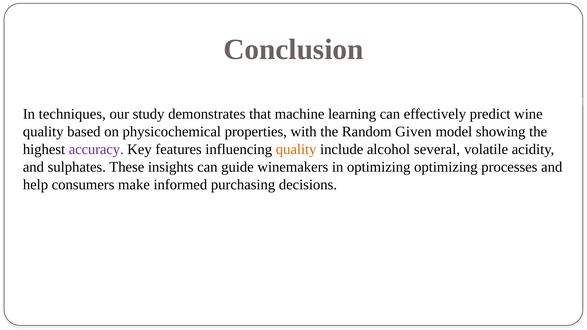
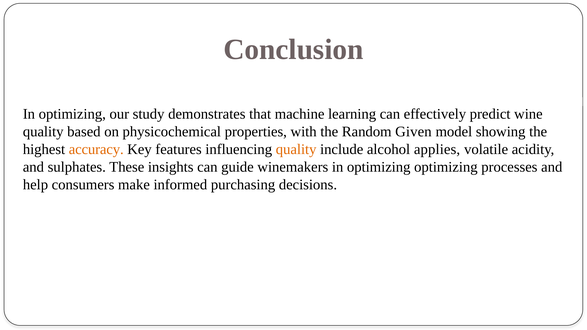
techniques at (72, 114): techniques -> optimizing
accuracy colour: purple -> orange
several: several -> applies
